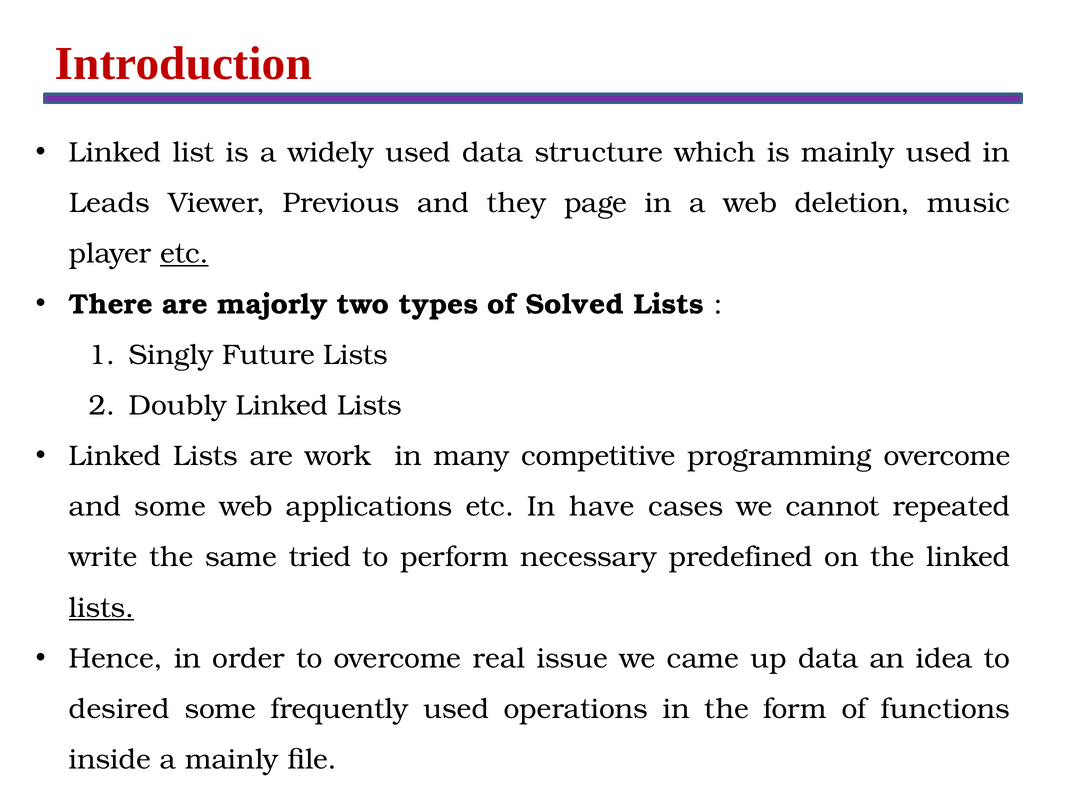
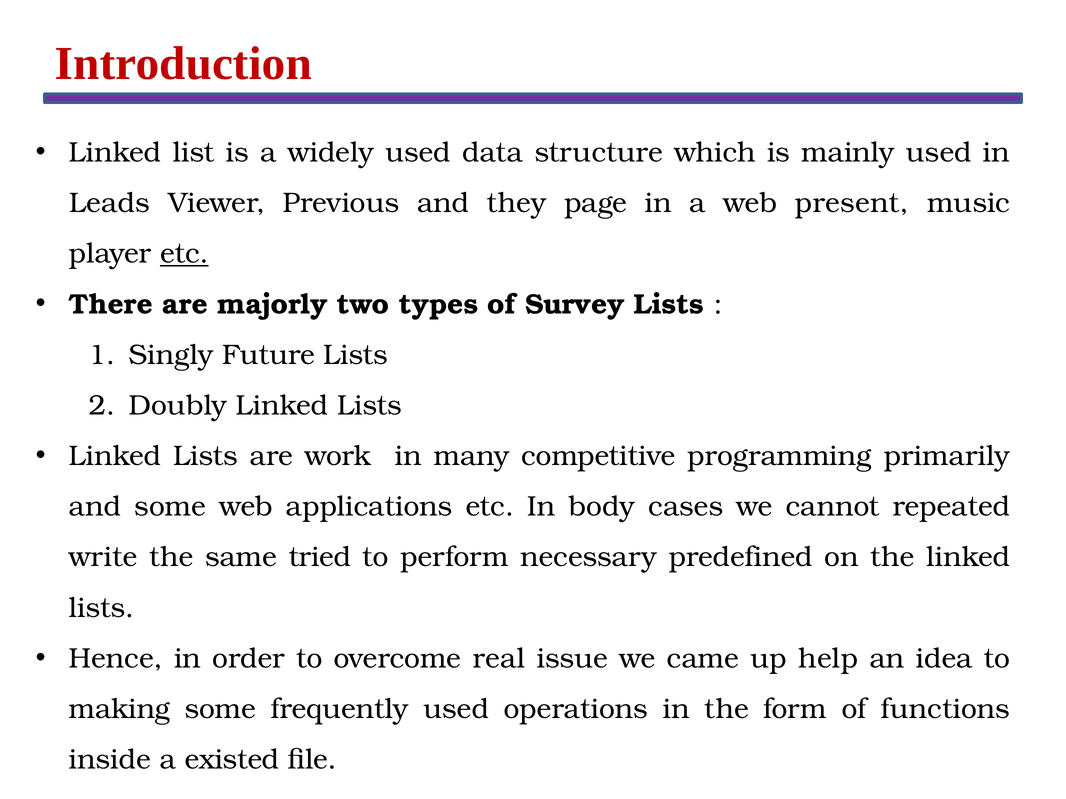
deletion: deletion -> present
Solved: Solved -> Survey
programming overcome: overcome -> primarily
have: have -> body
lists at (102, 608) underline: present -> none
up data: data -> help
desired: desired -> making
a mainly: mainly -> existed
